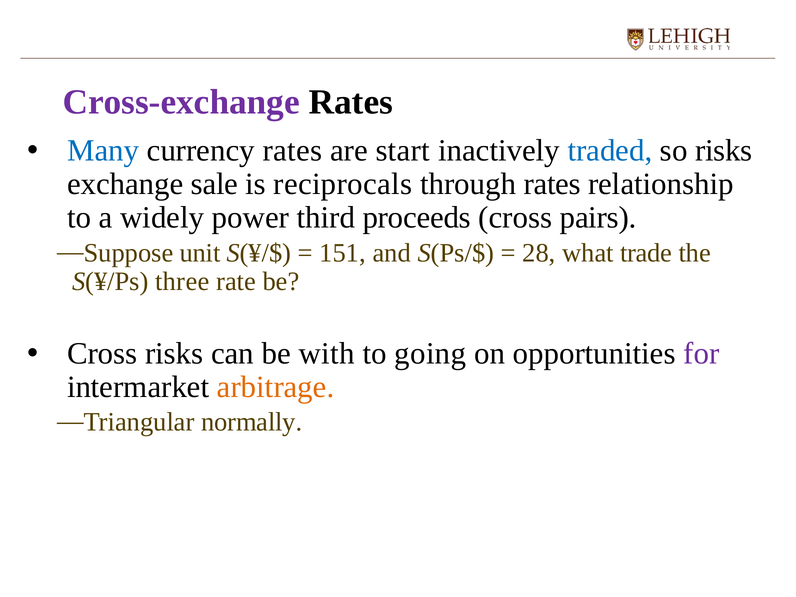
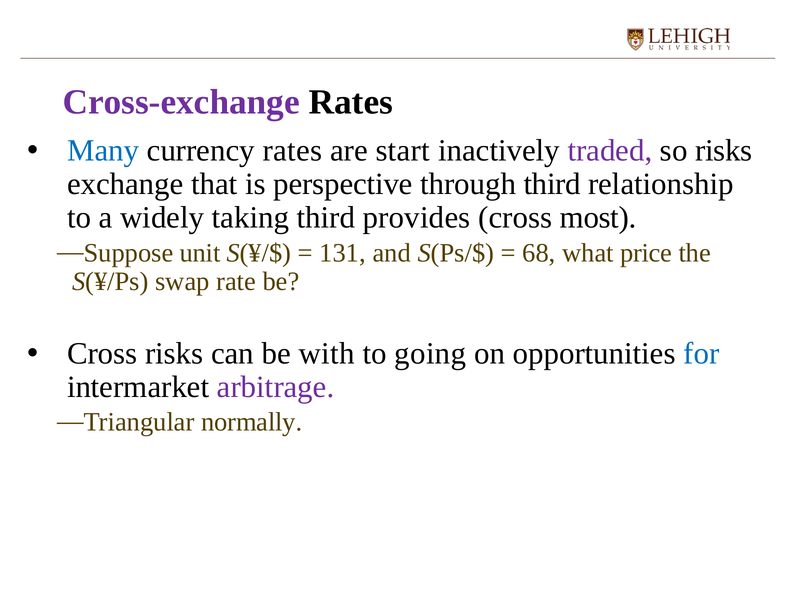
traded colour: blue -> purple
sale: sale -> that
reciprocals: reciprocals -> perspective
through rates: rates -> third
power: power -> taking
proceeds: proceeds -> provides
pairs: pairs -> most
151: 151 -> 131
28: 28 -> 68
trade: trade -> price
three: three -> swap
for colour: purple -> blue
arbitrage colour: orange -> purple
